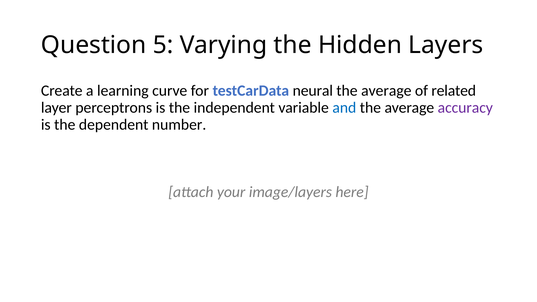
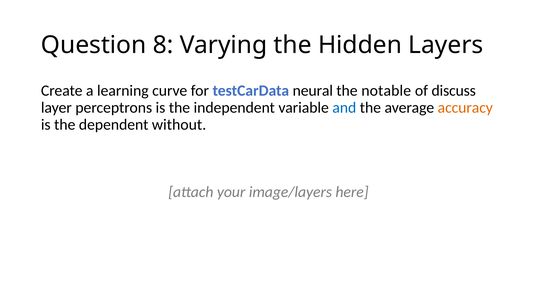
5: 5 -> 8
average at (386, 91): average -> notable
related: related -> discuss
accuracy colour: purple -> orange
number: number -> without
